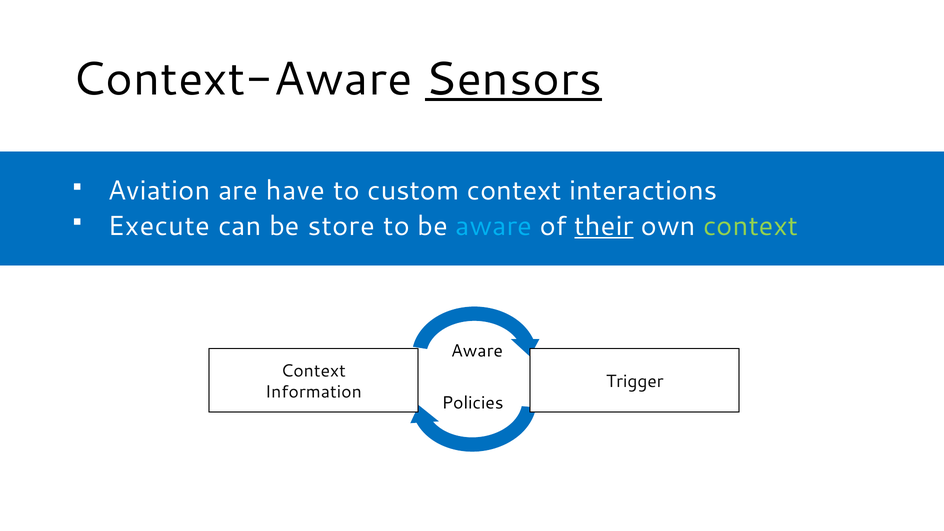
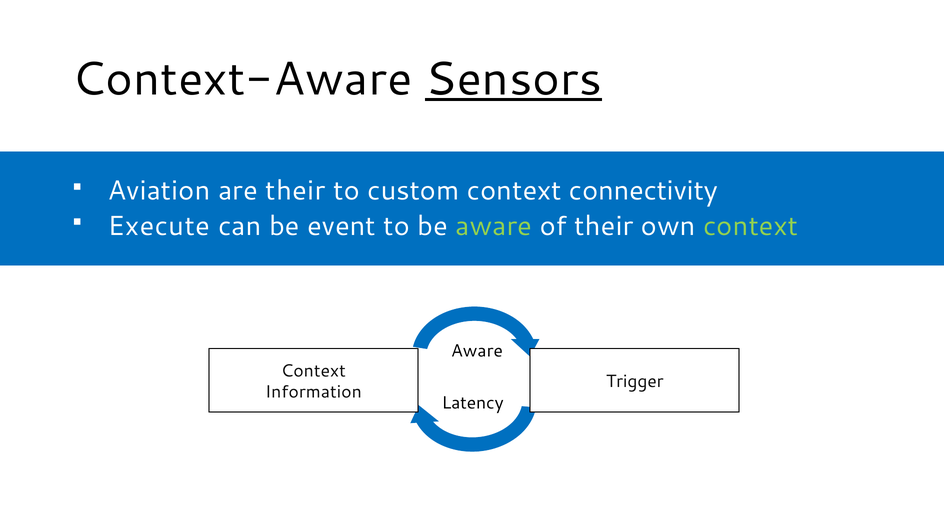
are have: have -> their
interactions: interactions -> connectivity
store: store -> event
aware at (494, 226) colour: light blue -> light green
their at (604, 226) underline: present -> none
Policies: Policies -> Latency
